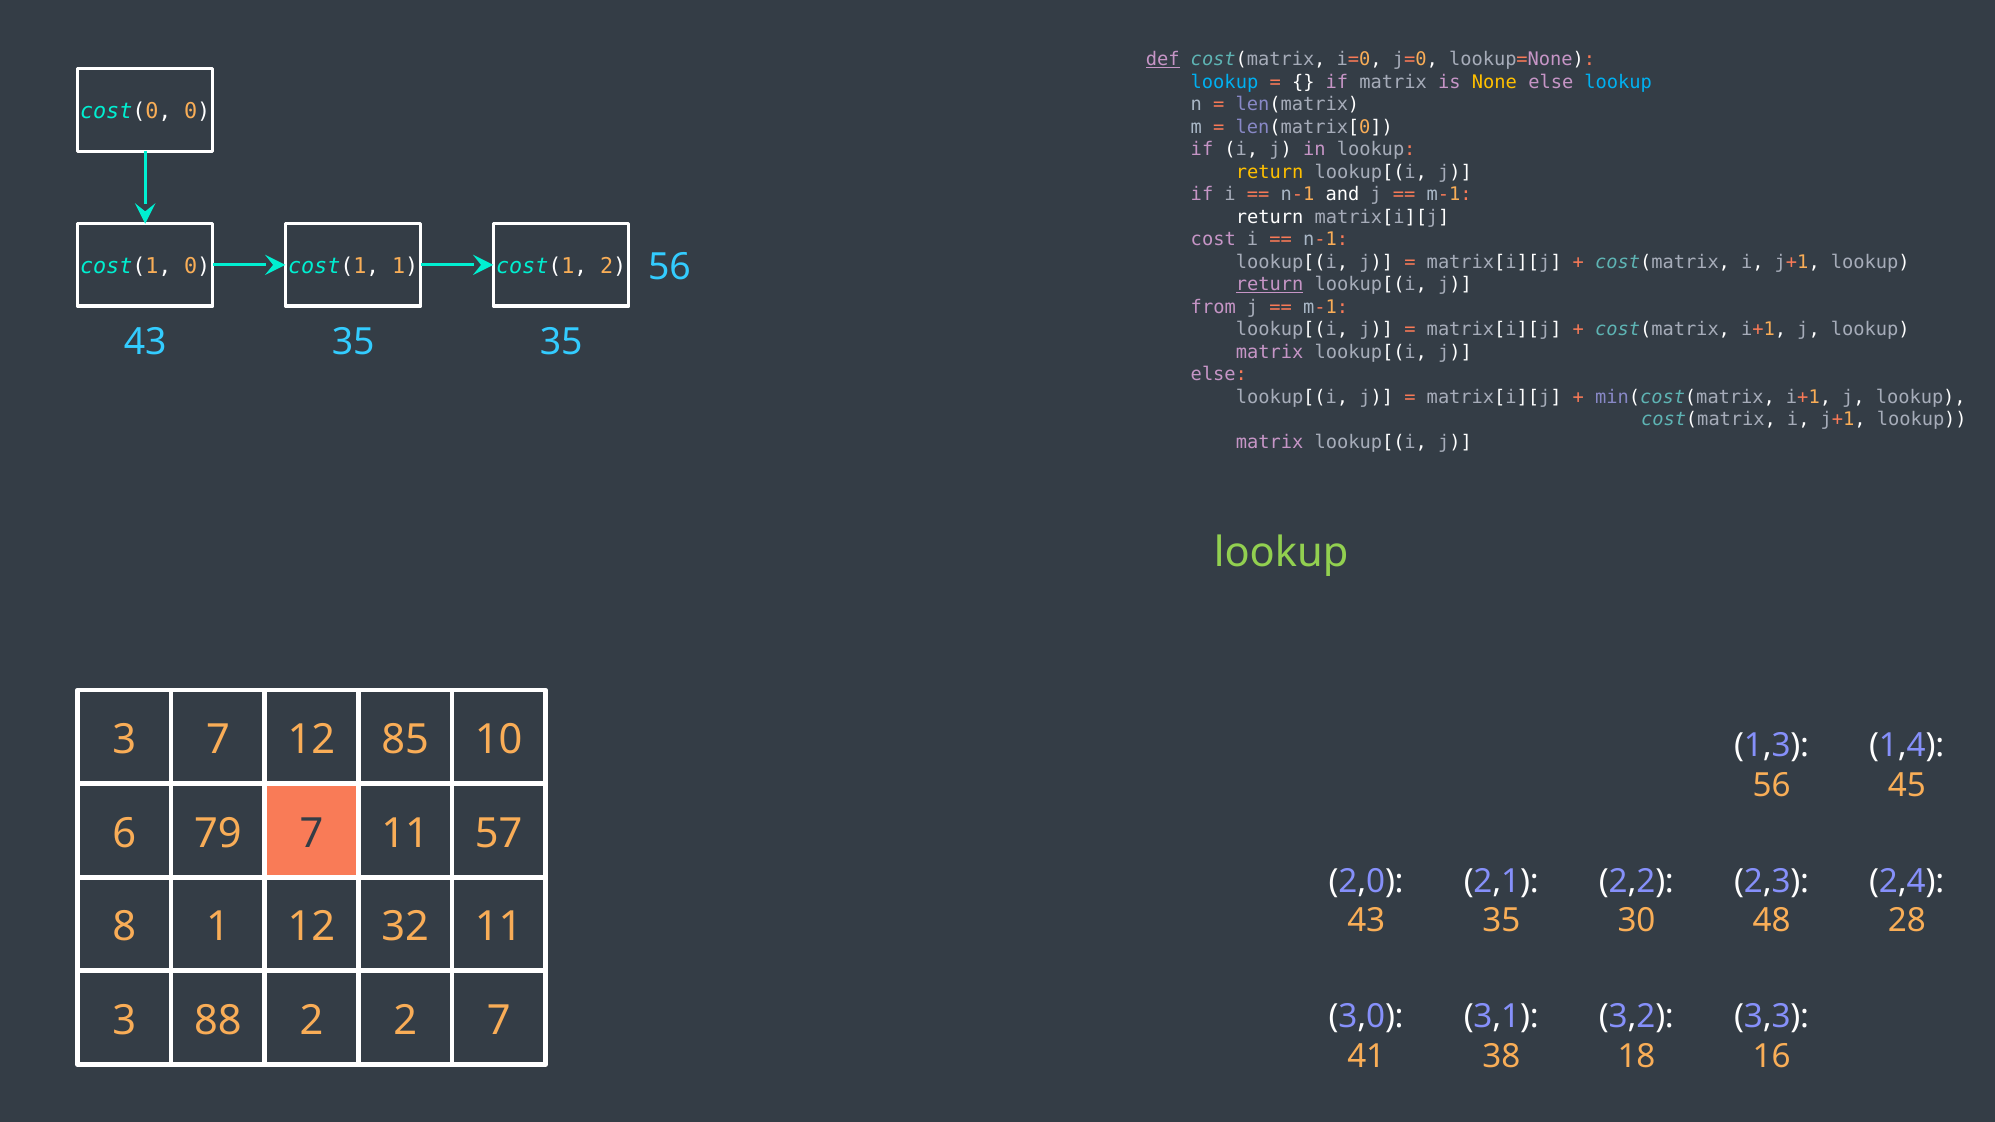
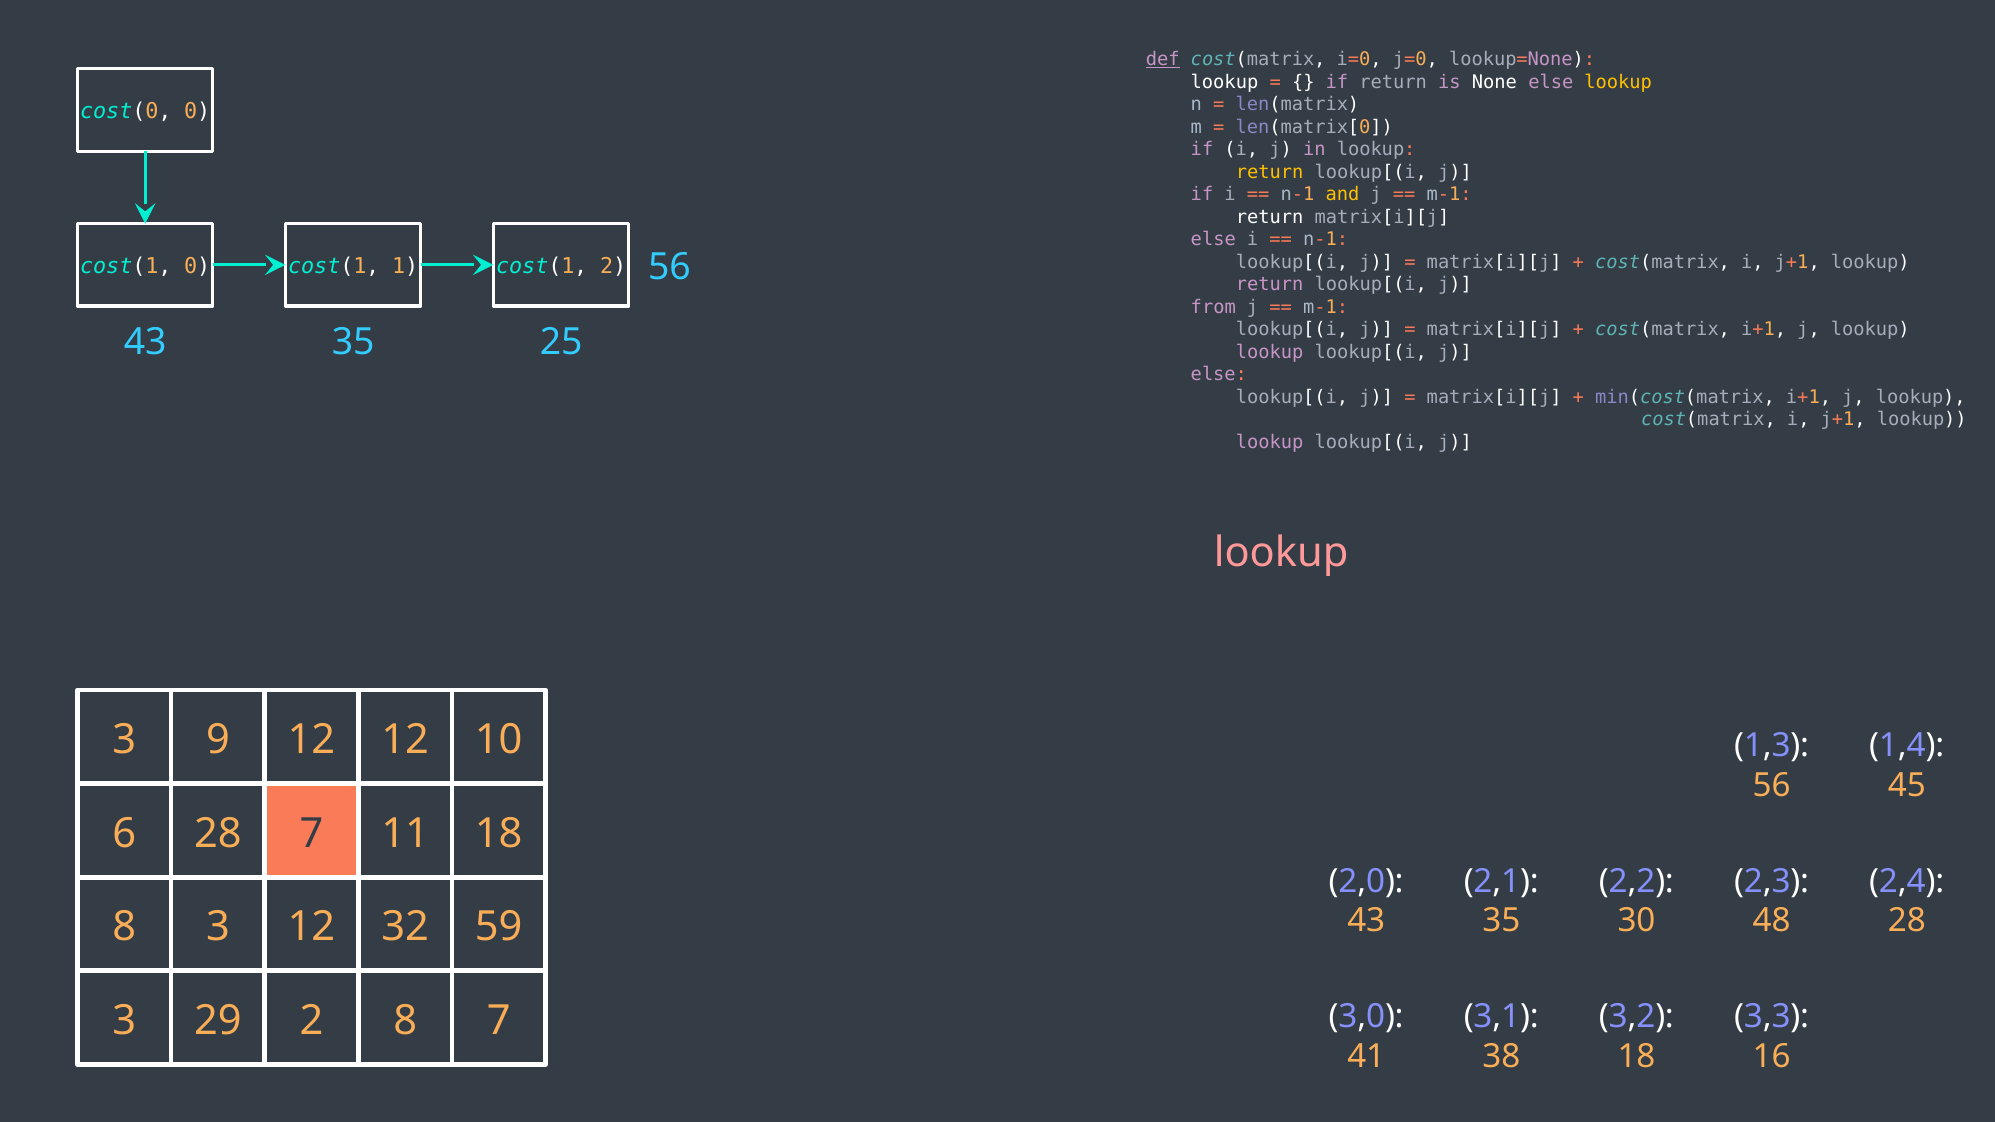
lookup at (1225, 82) colour: light blue -> white
if matrix: matrix -> return
None colour: yellow -> white
lookup at (1618, 82) colour: light blue -> yellow
and colour: white -> yellow
cost at (1213, 240): cost -> else
return at (1270, 285) underline: present -> none
35 35: 35 -> 25
matrix at (1270, 352): matrix -> lookup
matrix at (1270, 442): matrix -> lookup
lookup at (1281, 553) colour: light green -> pink
3 7: 7 -> 9
12 85: 85 -> 12
6 79: 79 -> 28
11 57: 57 -> 18
8 1: 1 -> 3
32 11: 11 -> 59
88: 88 -> 29
2 2: 2 -> 8
